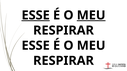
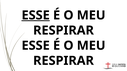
MEU at (91, 15) underline: present -> none
